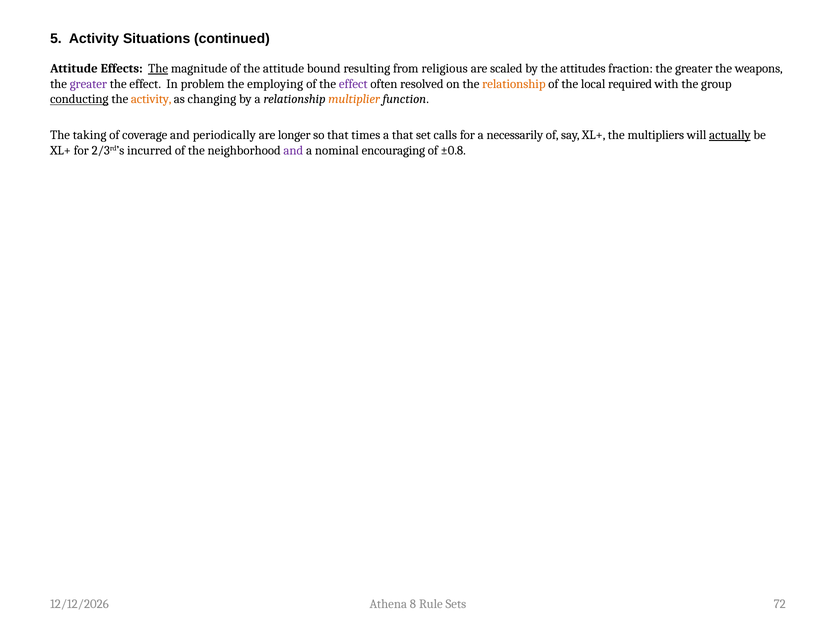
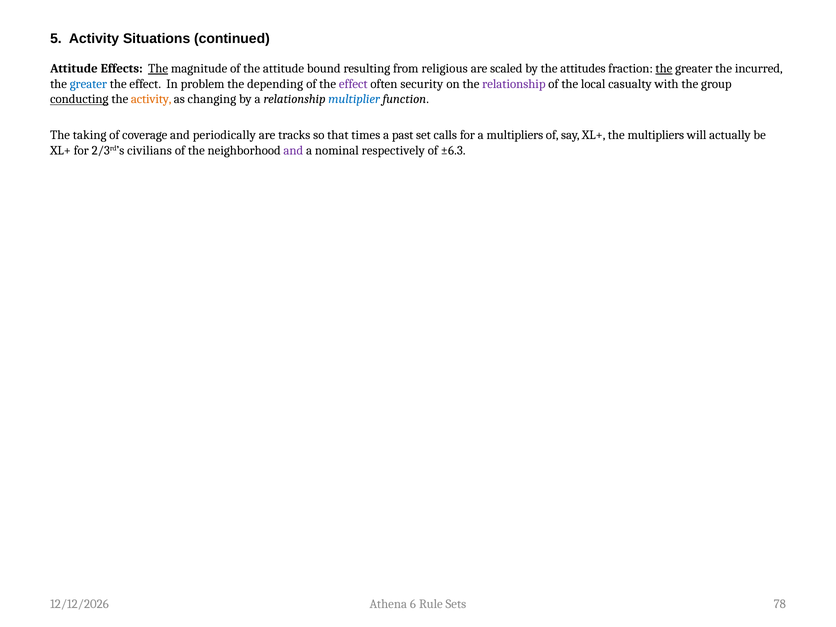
the at (664, 68) underline: none -> present
weapons: weapons -> incurred
greater at (88, 84) colour: purple -> blue
employing: employing -> depending
resolved: resolved -> security
relationship at (514, 84) colour: orange -> purple
required: required -> casualty
multiplier colour: orange -> blue
longer: longer -> tracks
a that: that -> past
a necessarily: necessarily -> multipliers
actually underline: present -> none
incurred: incurred -> civilians
encouraging: encouraging -> respectively
±0.8: ±0.8 -> ±6.3
8: 8 -> 6
72: 72 -> 78
